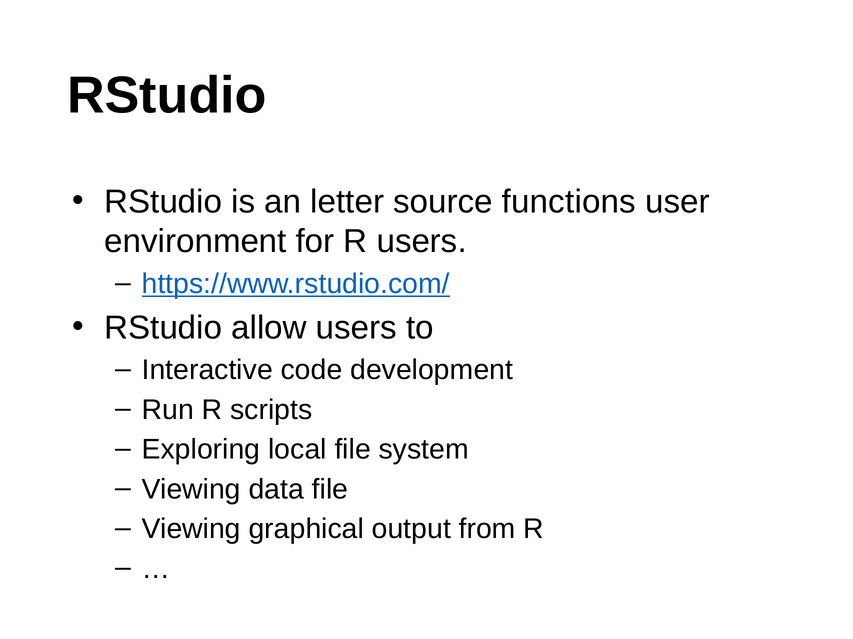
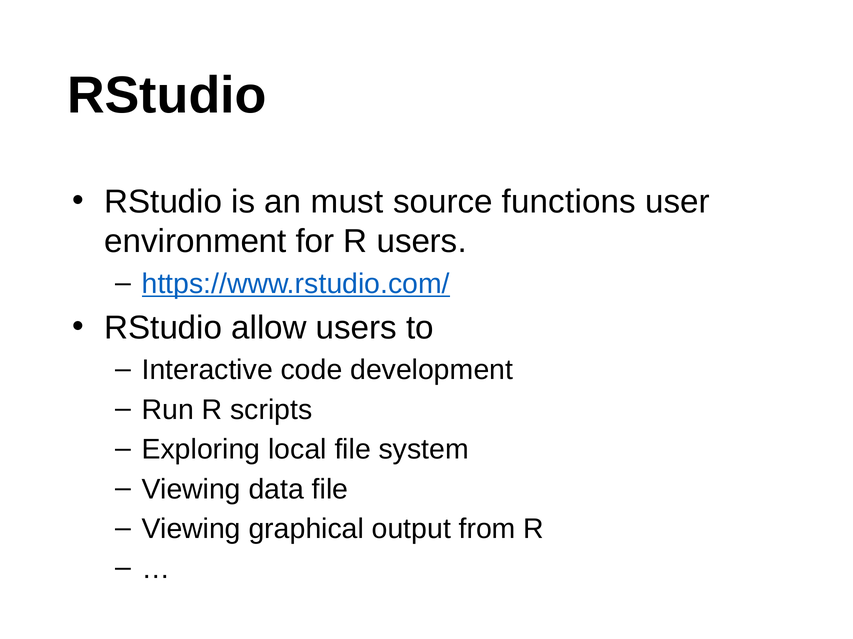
letter: letter -> must
